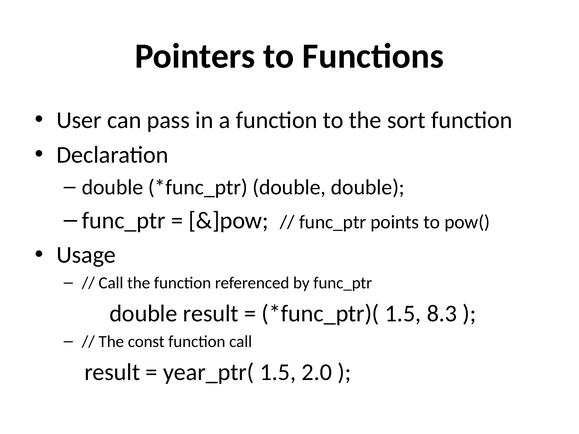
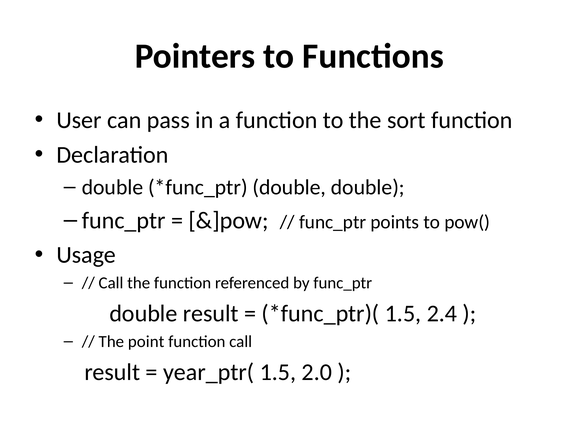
8.3: 8.3 -> 2.4
const: const -> point
